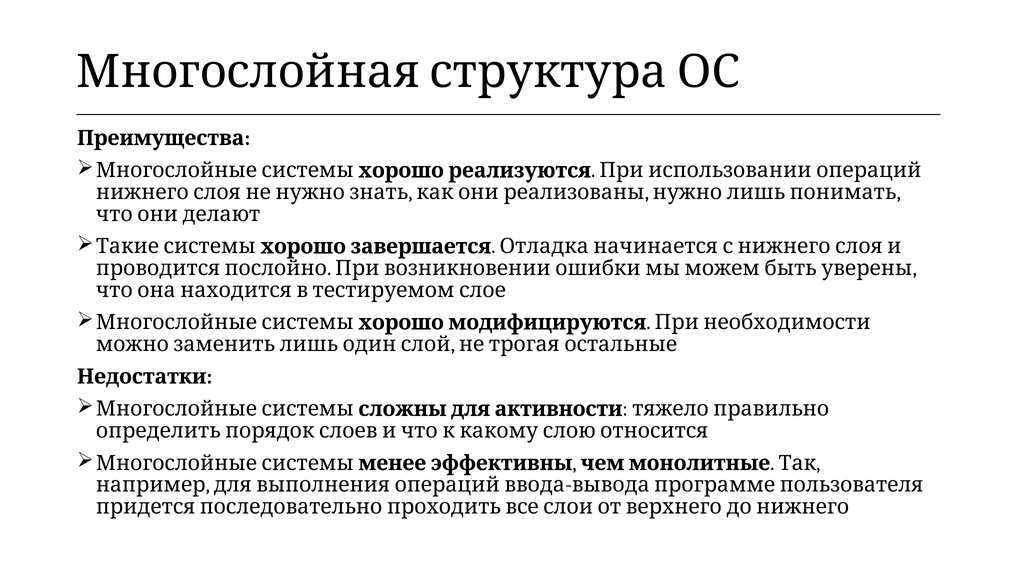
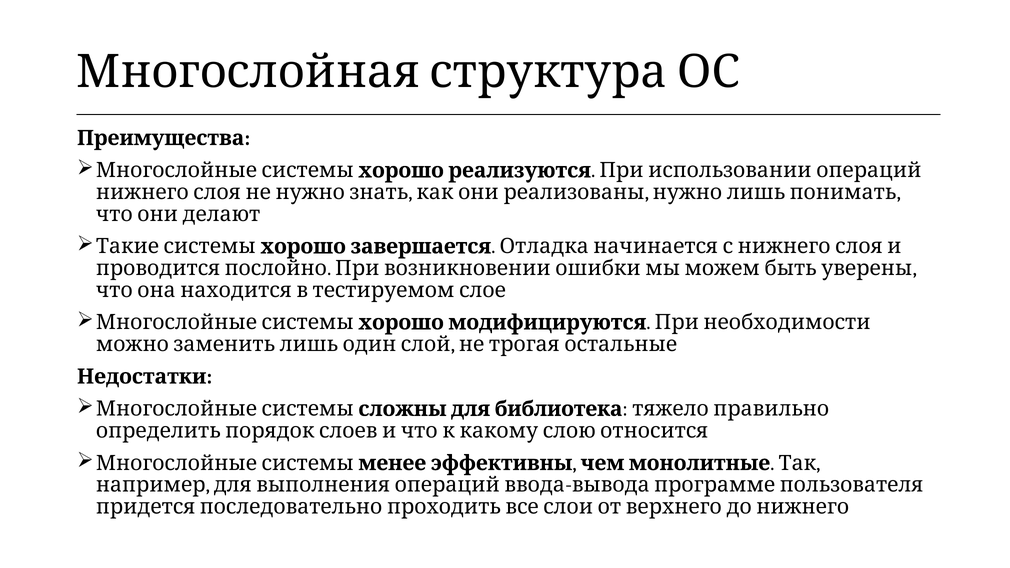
активности: активности -> библиотека
